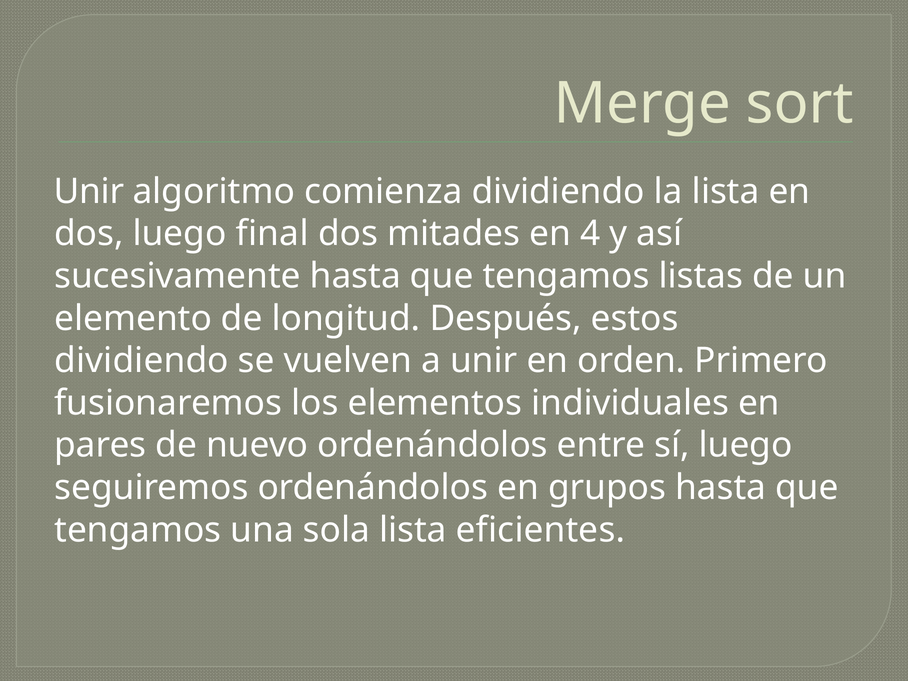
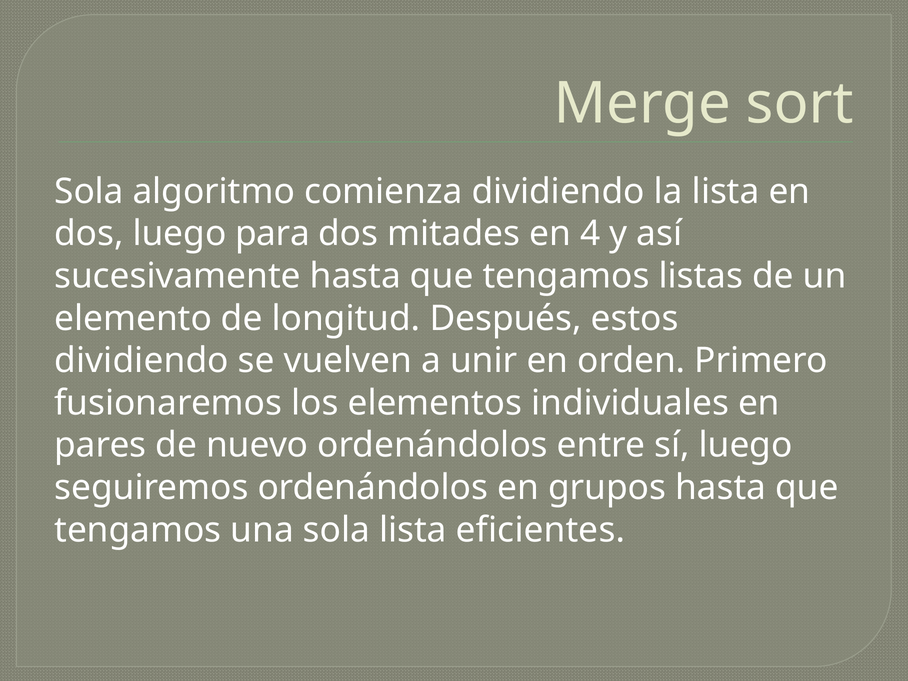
Unir at (89, 192): Unir -> Sola
final: final -> para
